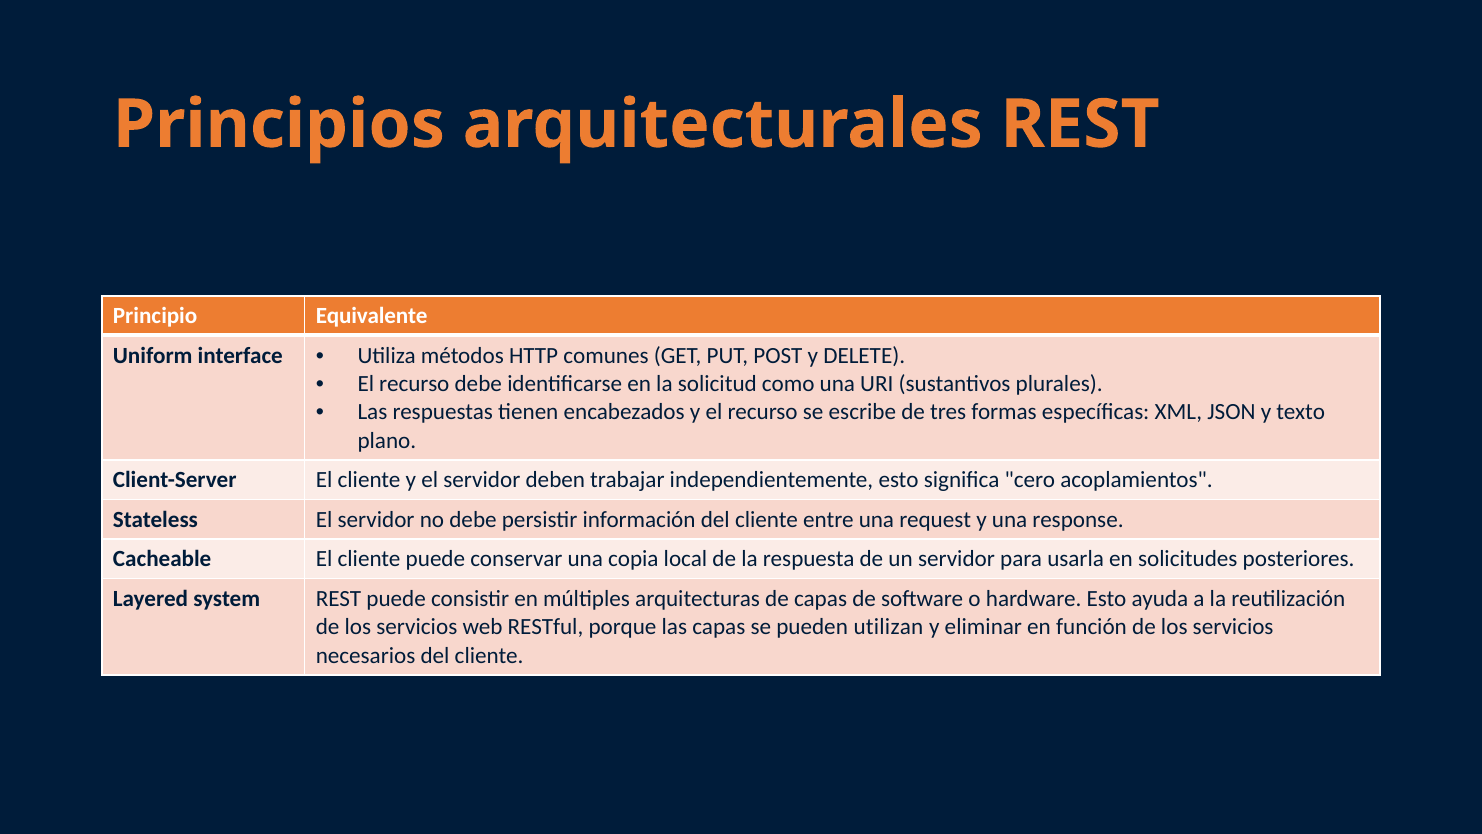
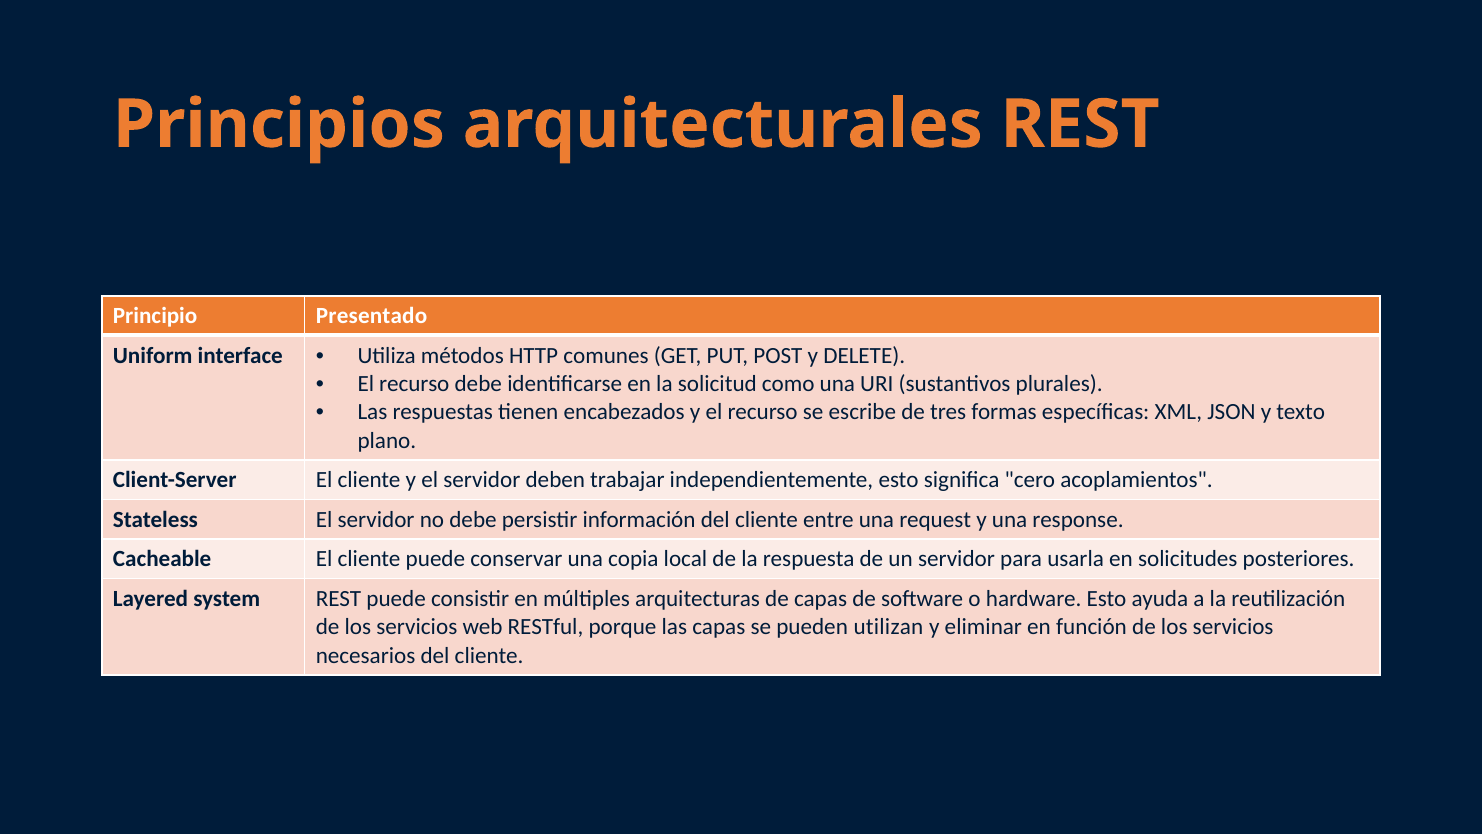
Equivalente: Equivalente -> Presentado
